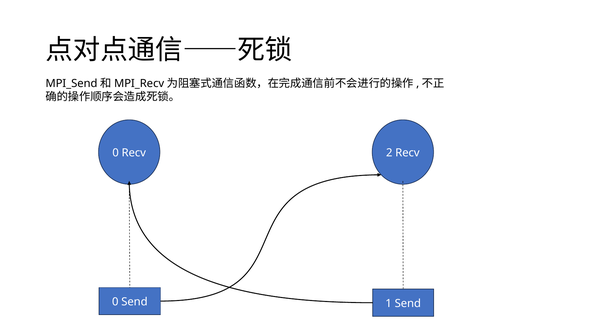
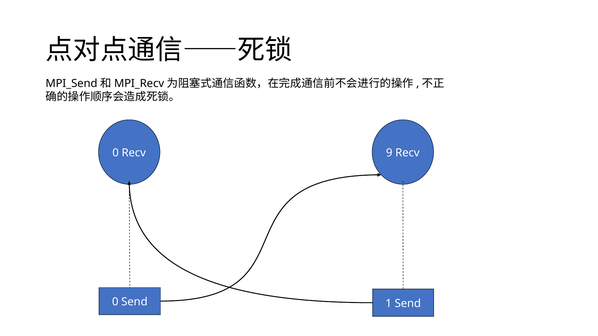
2: 2 -> 9
